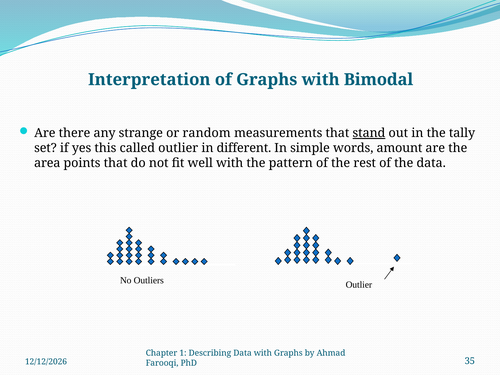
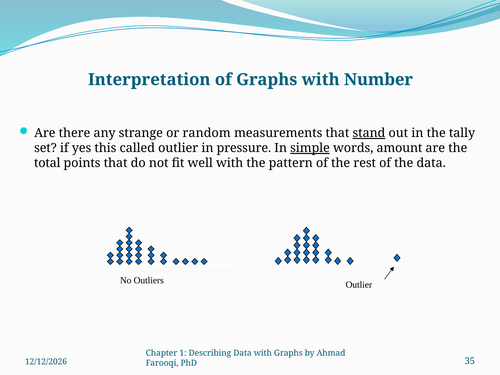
Bimodal: Bimodal -> Number
different: different -> pressure
simple underline: none -> present
area: area -> total
